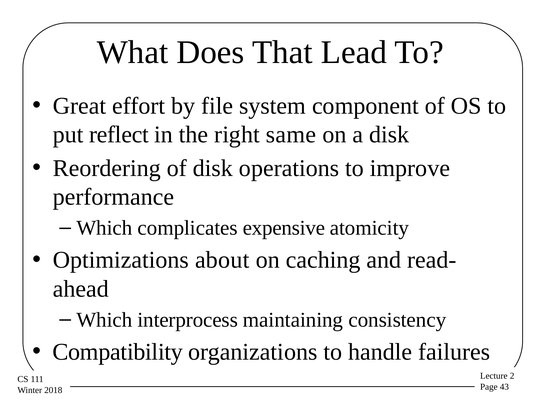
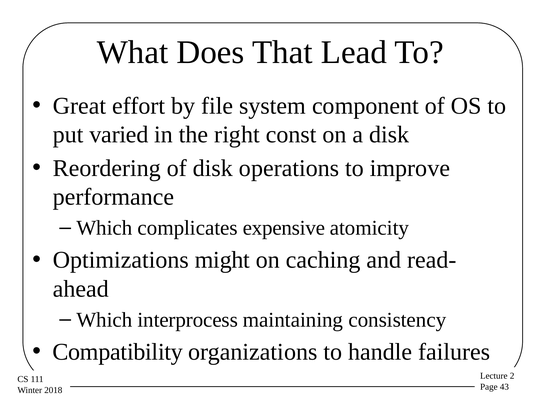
reflect: reflect -> varied
same: same -> const
about: about -> might
